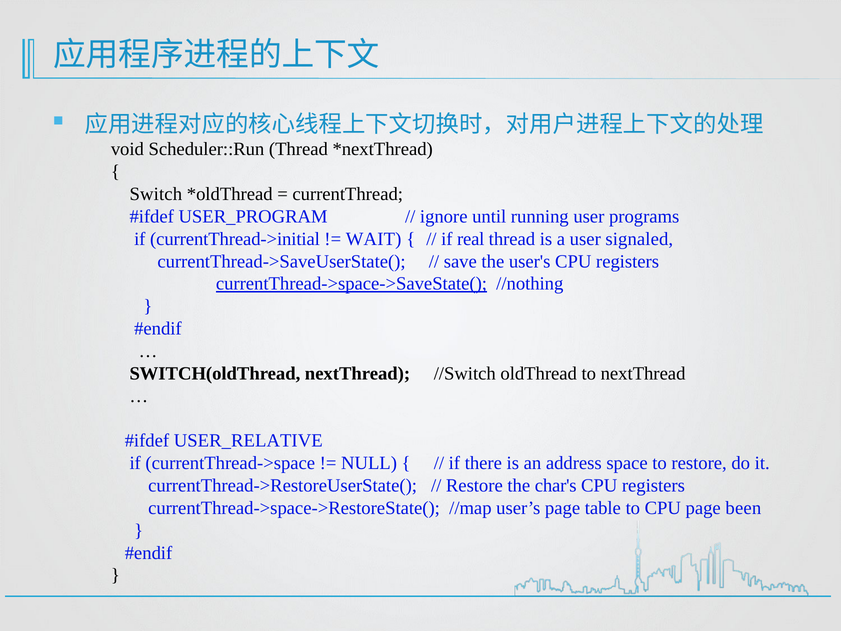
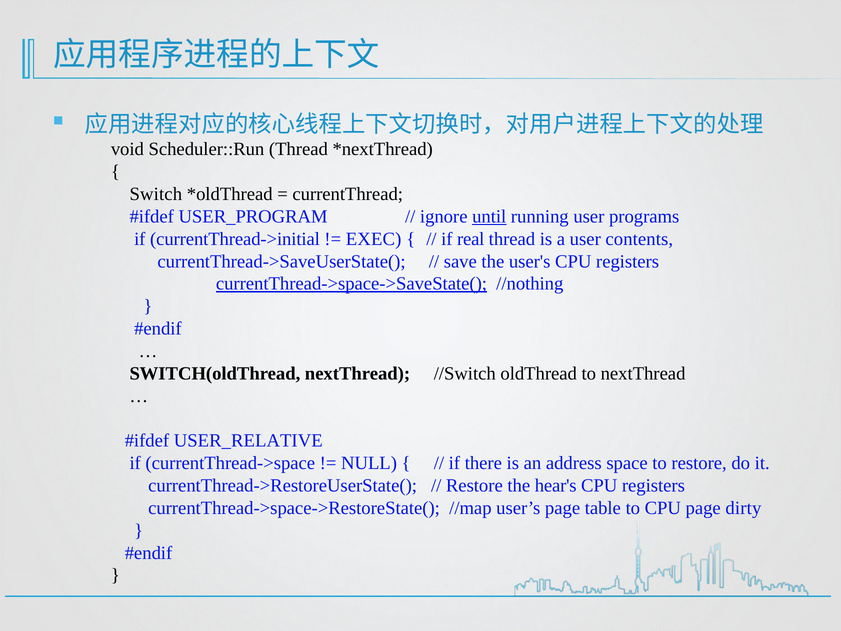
until underline: none -> present
WAIT: WAIT -> EXEC
signaled: signaled -> contents
char's: char's -> hear's
been: been -> dirty
